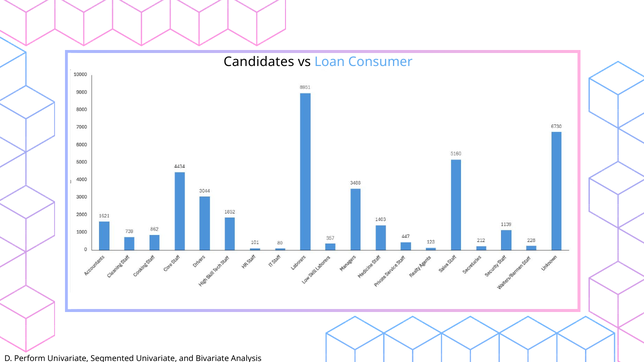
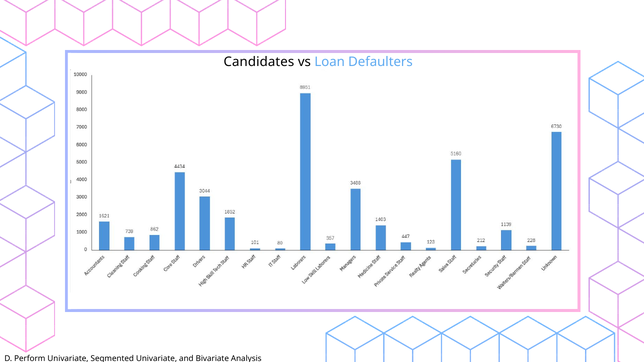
Consumer: Consumer -> Defaulters
